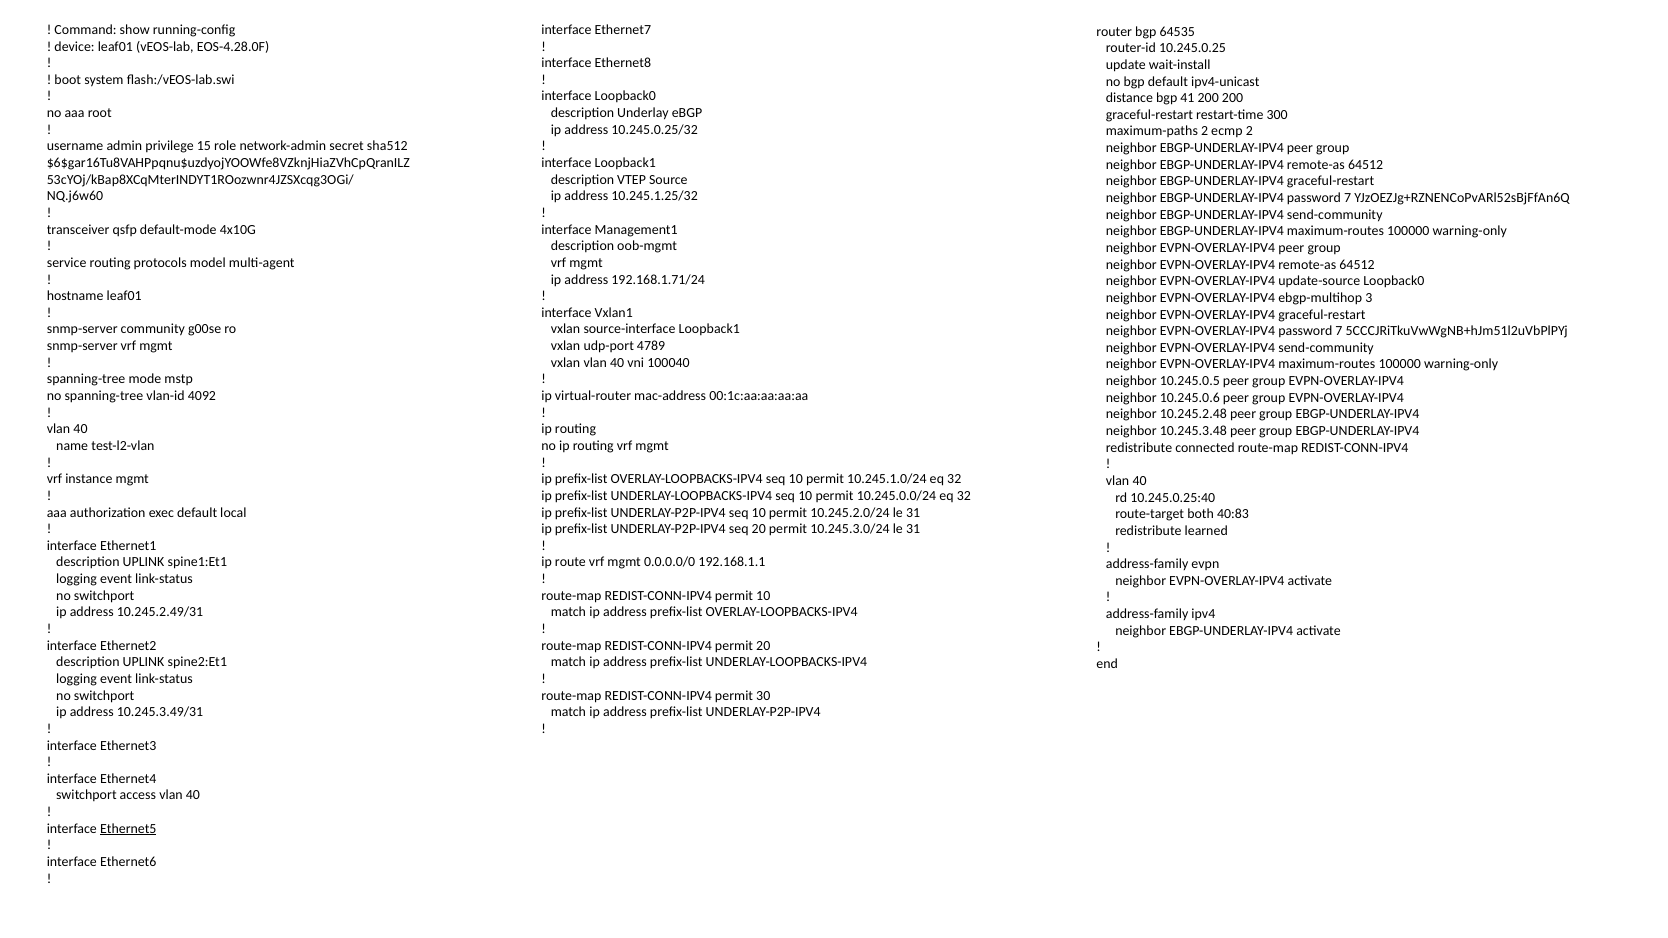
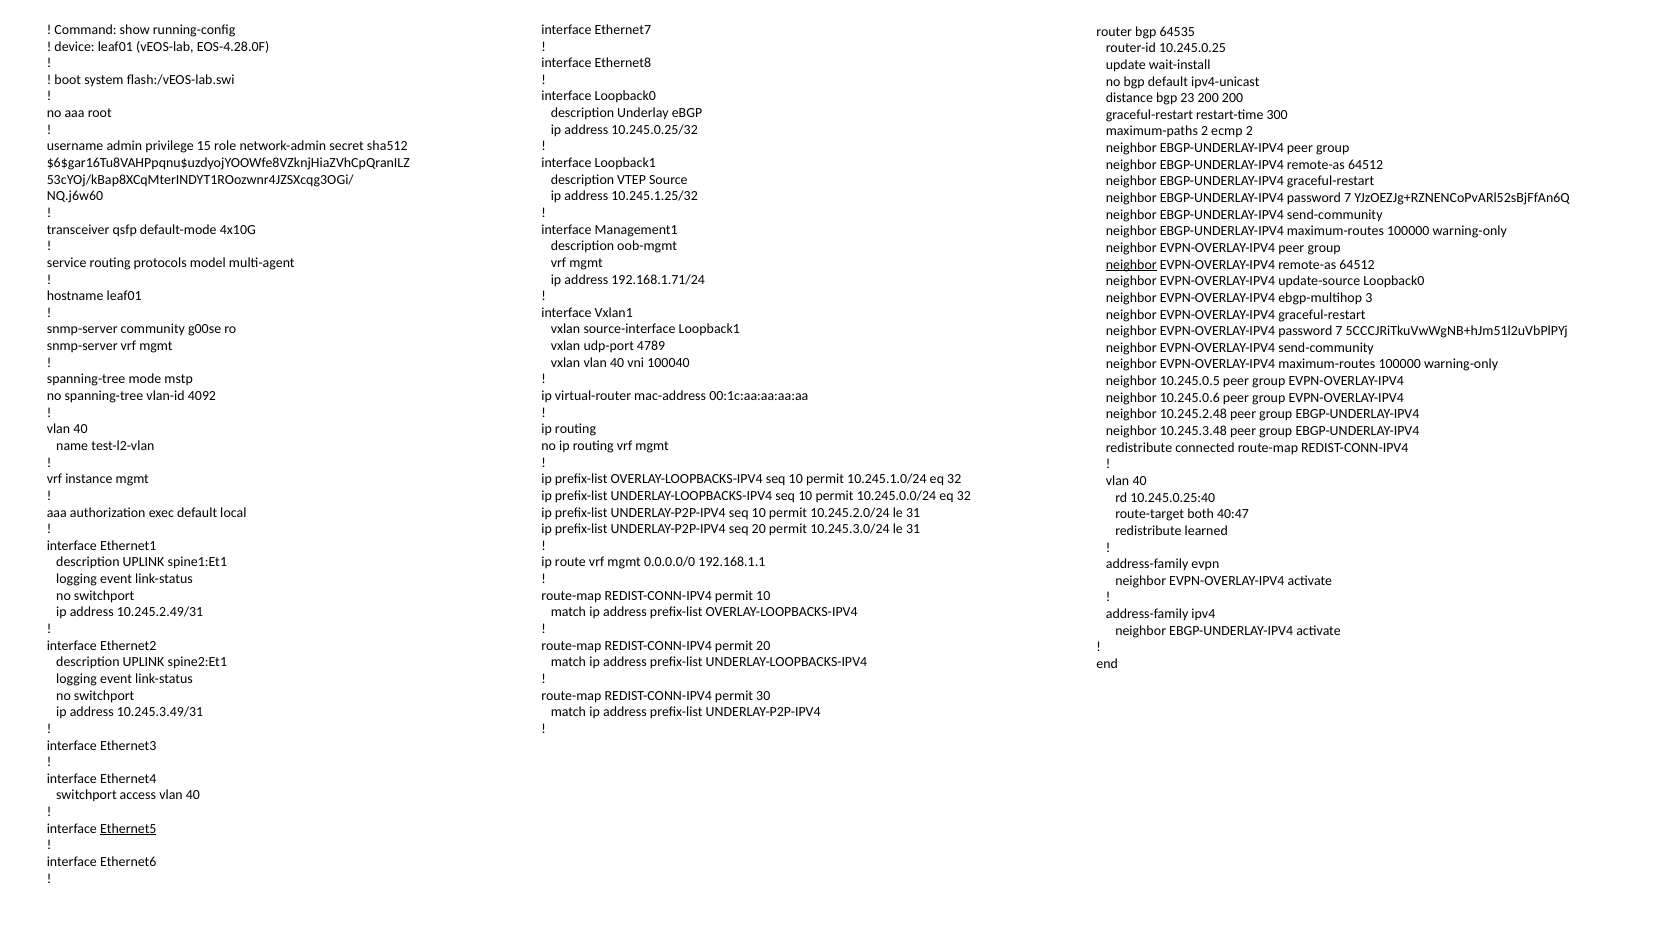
41: 41 -> 23
neighbor at (1131, 265) underline: none -> present
40:83: 40:83 -> 40:47
